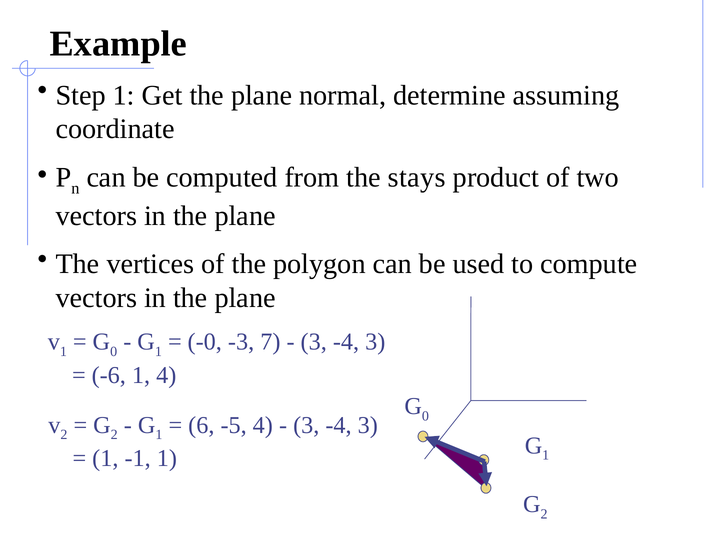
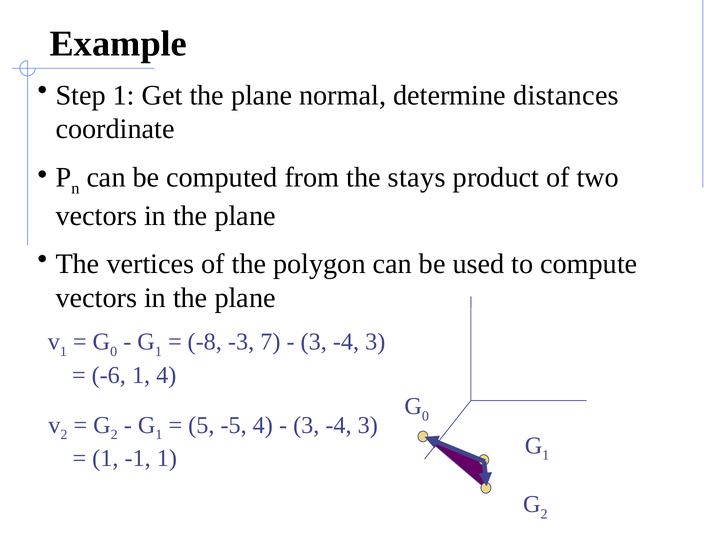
assuming: assuming -> distances
-0: -0 -> -8
6: 6 -> 5
